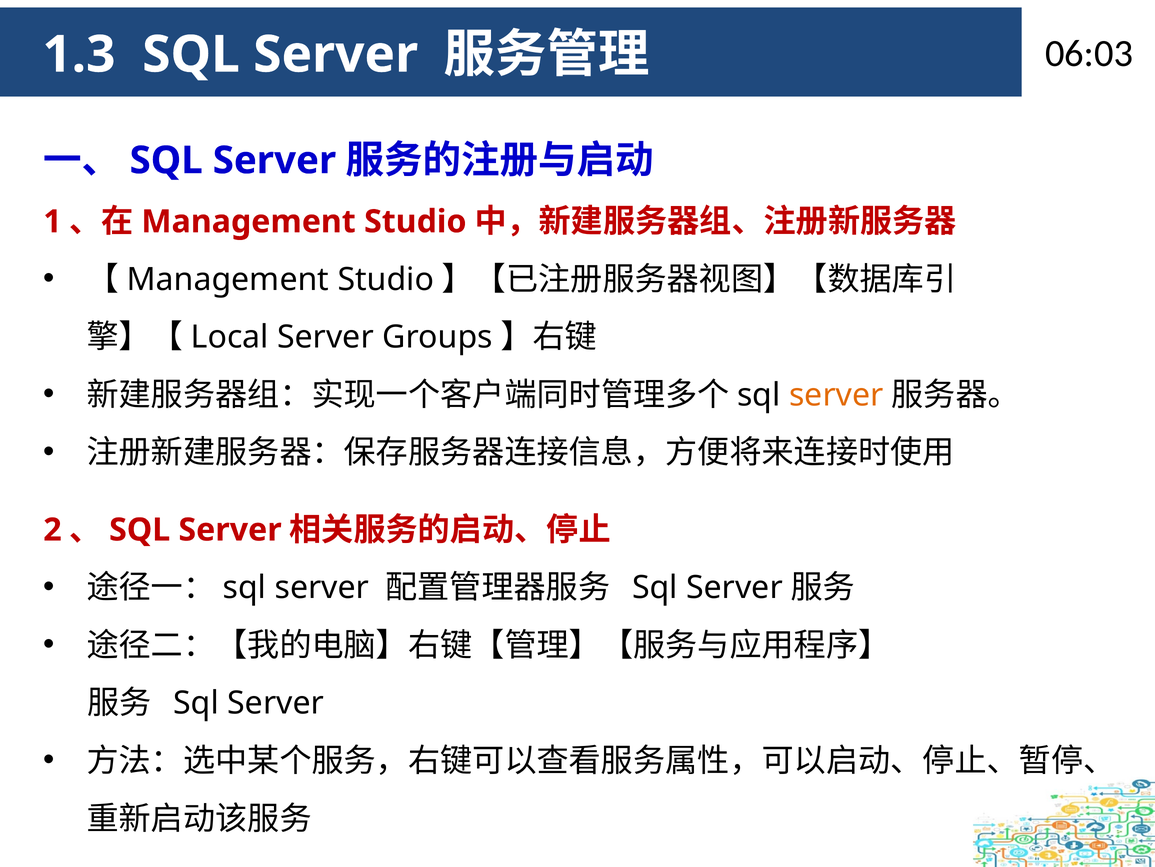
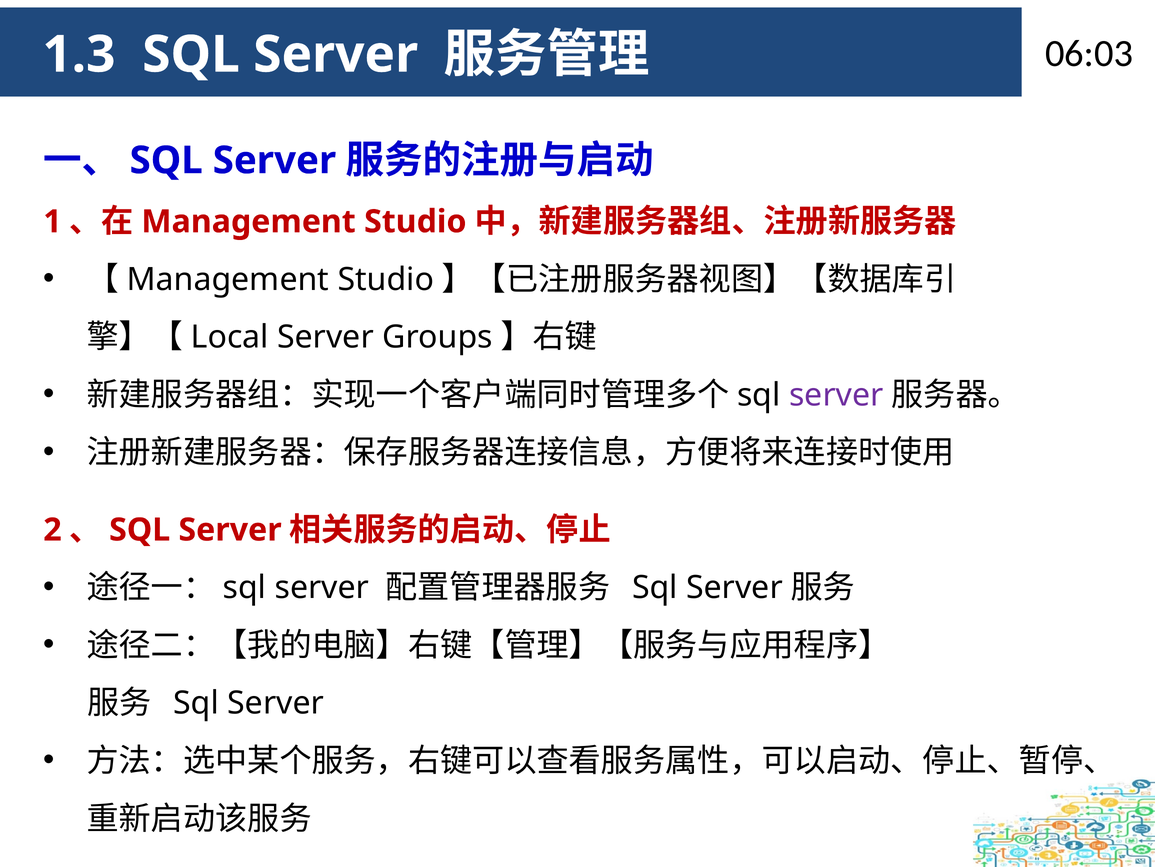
server at (836, 395) colour: orange -> purple
